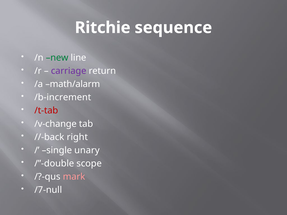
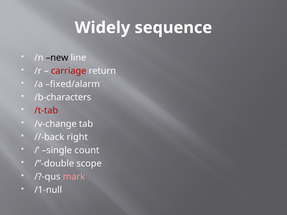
Ritchie: Ritchie -> Widely
new colour: green -> black
carriage colour: purple -> red
math/alarm: math/alarm -> fixed/alarm
/b-increment: /b-increment -> /b-characters
unary: unary -> count
/7-null: /7-null -> /1-null
